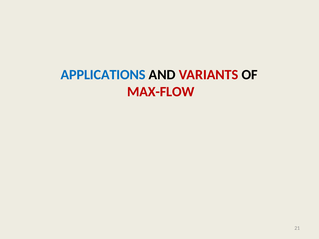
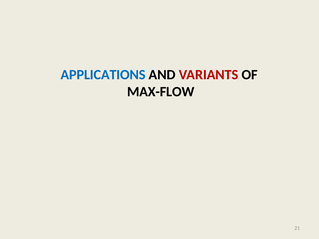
MAX-FLOW colour: red -> black
